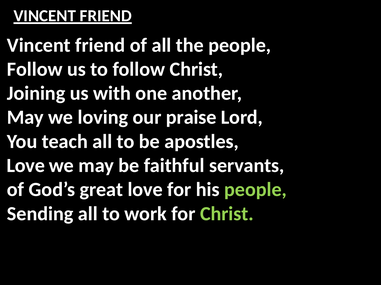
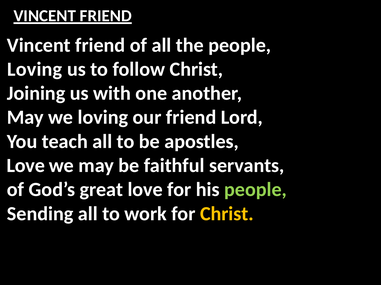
Follow at (35, 69): Follow -> Loving
our praise: praise -> friend
Christ at (227, 214) colour: light green -> yellow
